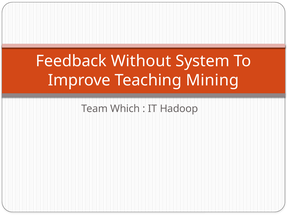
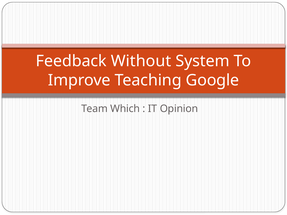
Mining: Mining -> Google
Hadoop: Hadoop -> Opinion
